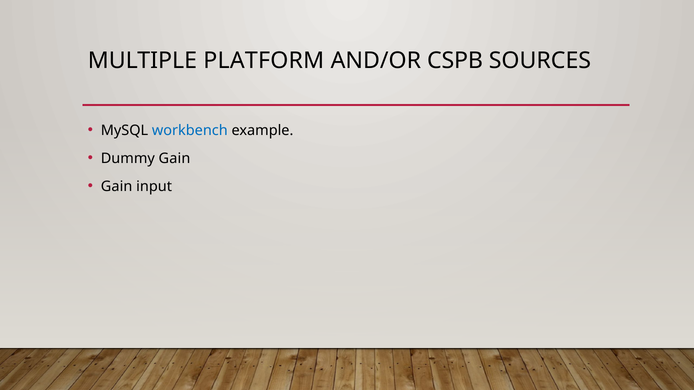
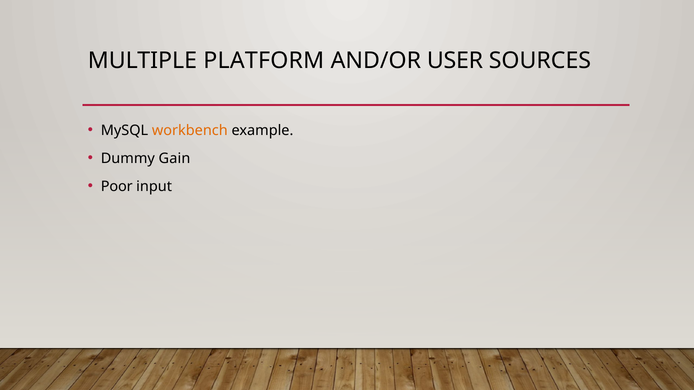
CSPB: CSPB -> USER
workbench colour: blue -> orange
Gain at (117, 187): Gain -> Poor
